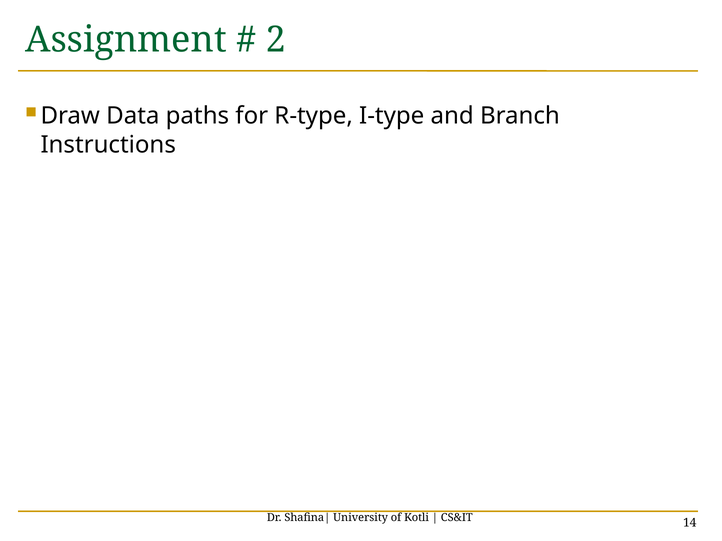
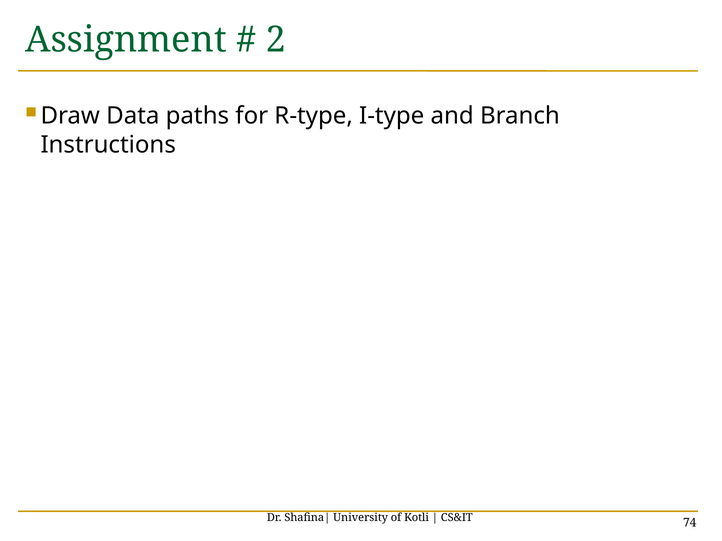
14: 14 -> 74
